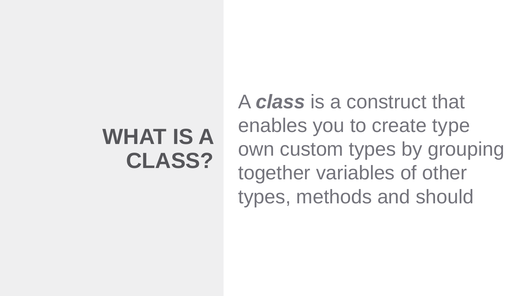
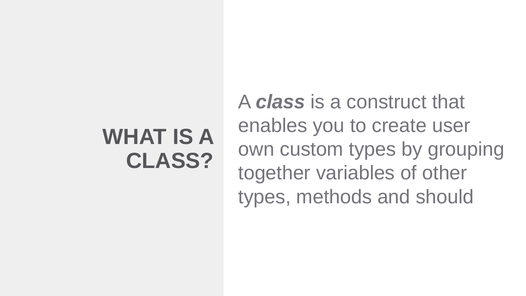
type: type -> user
